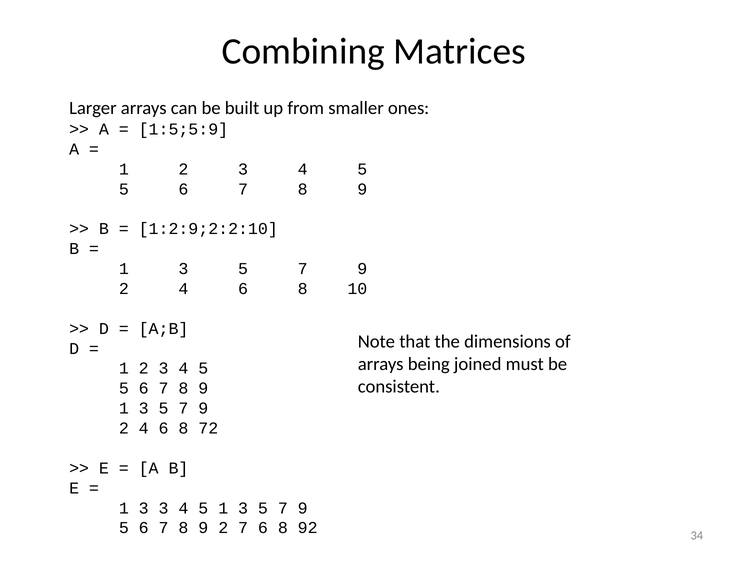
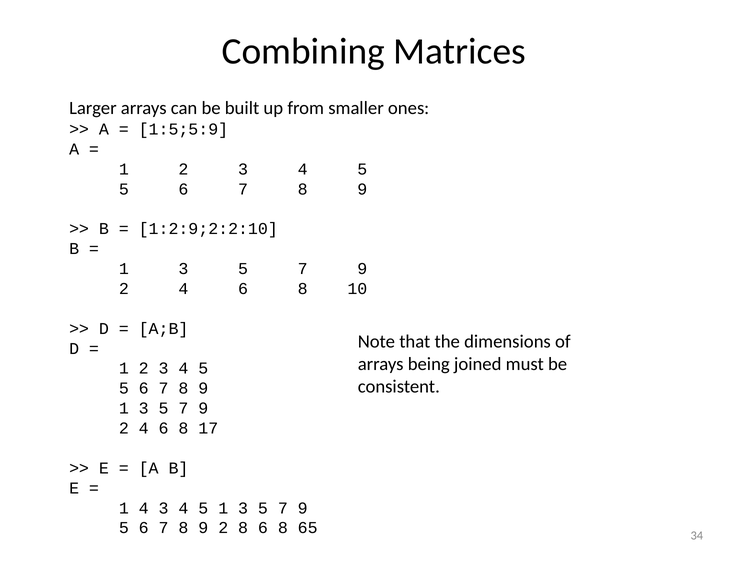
72: 72 -> 17
3 at (144, 508): 3 -> 4
2 7: 7 -> 8
92: 92 -> 65
